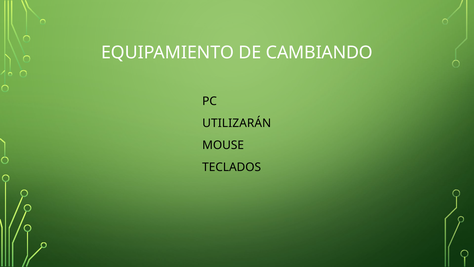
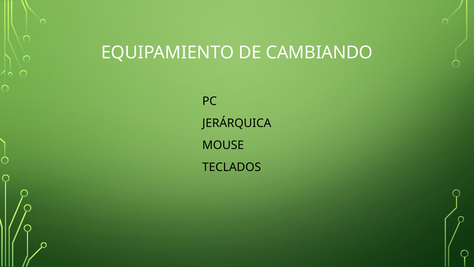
UTILIZARÁN: UTILIZARÁN -> JERÁRQUICA
